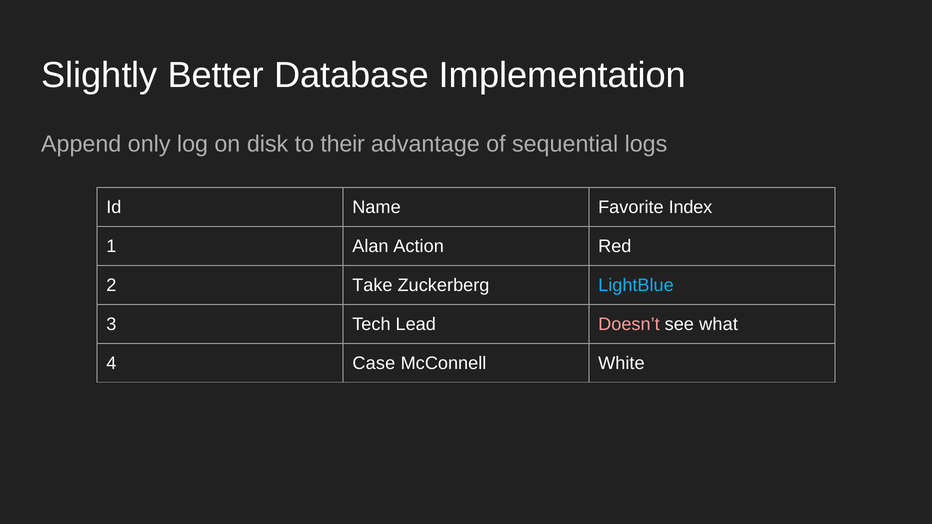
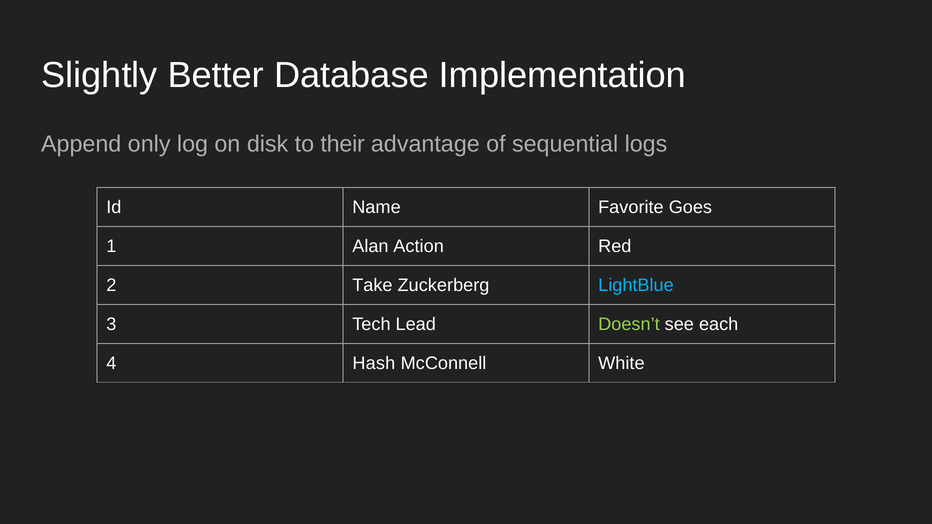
Index: Index -> Goes
Doesn’t colour: pink -> light green
what: what -> each
Case: Case -> Hash
